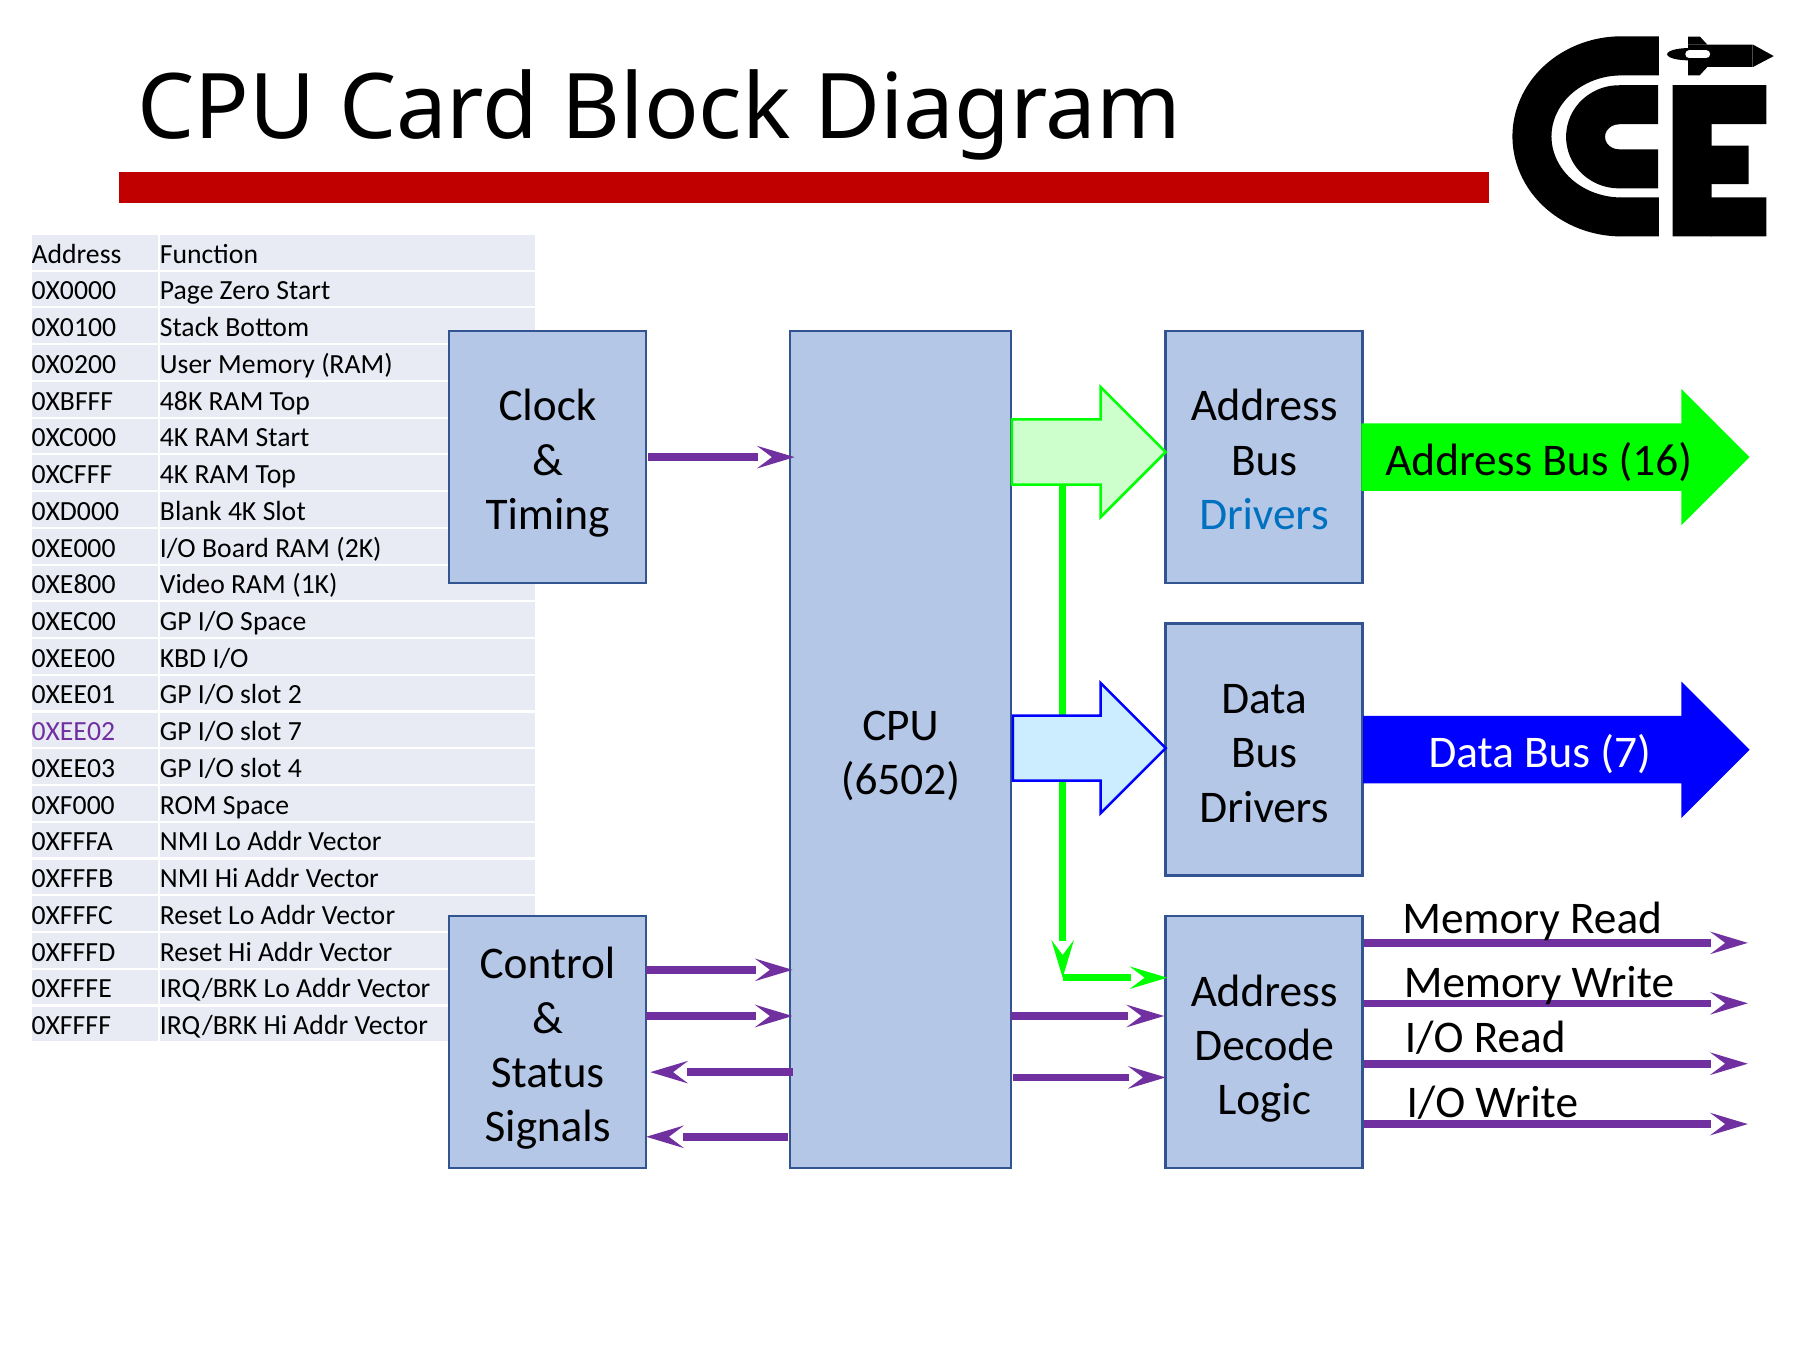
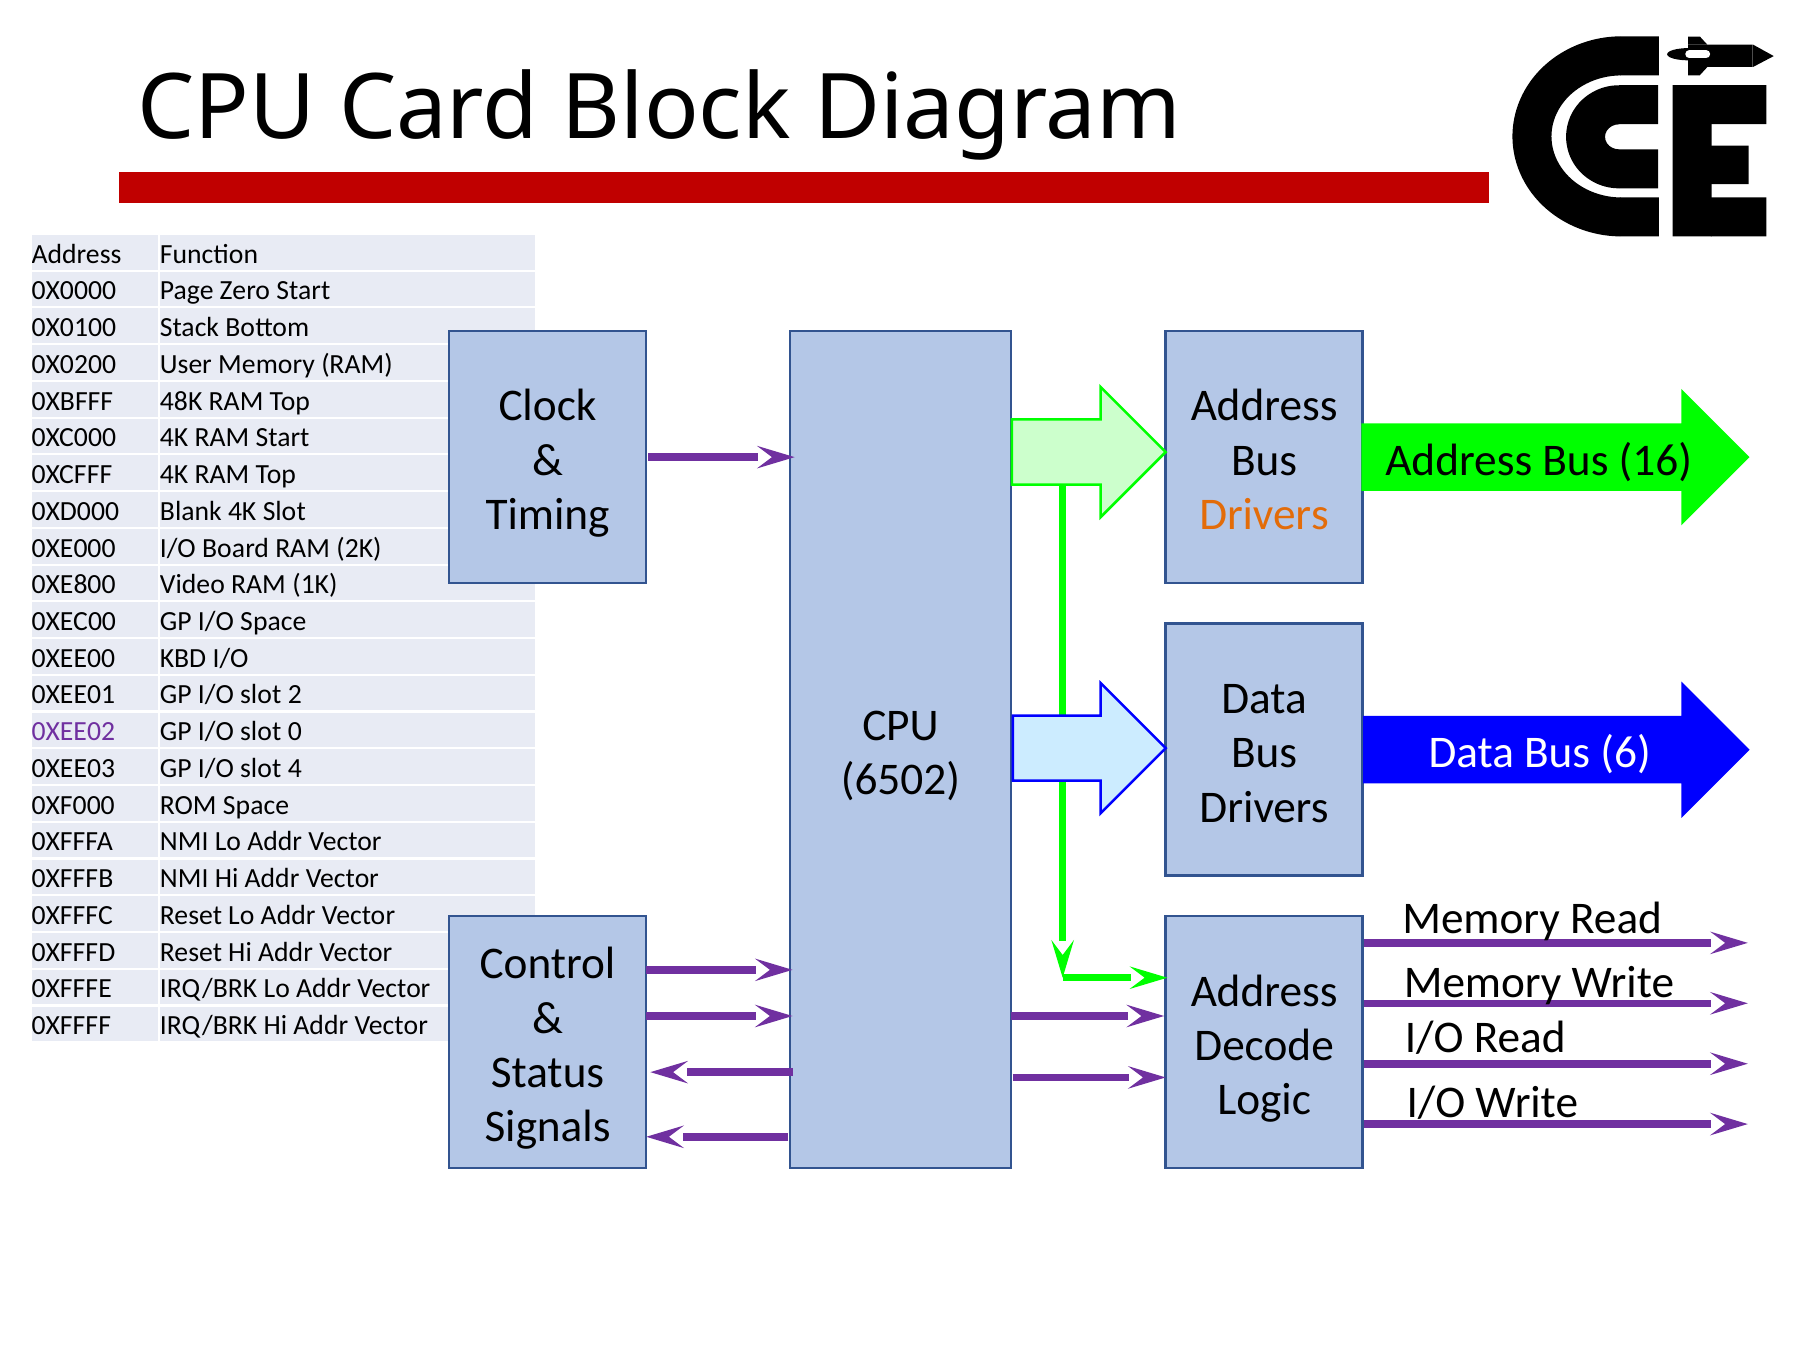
Drivers at (1264, 515) colour: blue -> orange
slot 7: 7 -> 0
Bus 7: 7 -> 6
